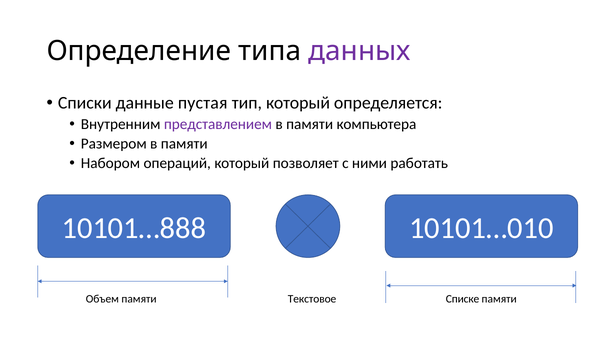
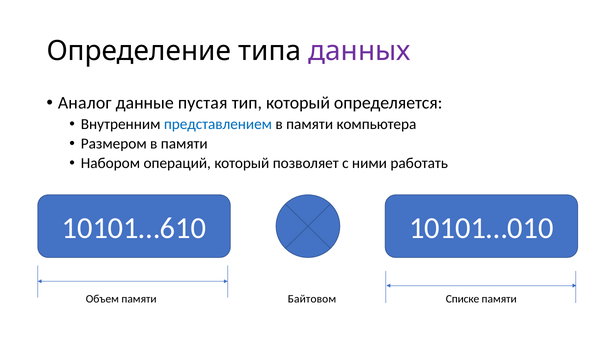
Списки: Списки -> Аналог
представлением colour: purple -> blue
10101…888: 10101…888 -> 10101…610
Текстовое: Текстовое -> Байтовом
